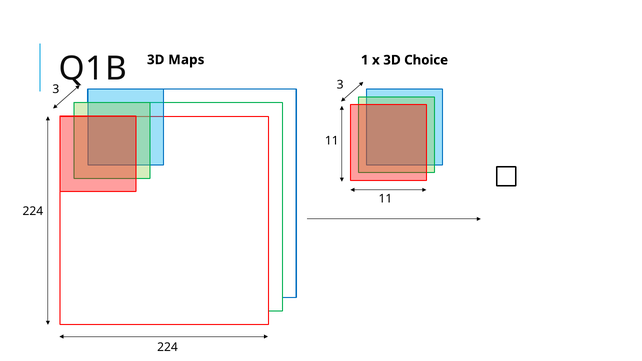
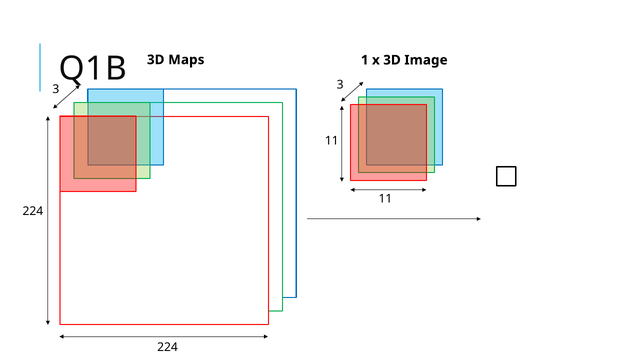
Choice: Choice -> Image
